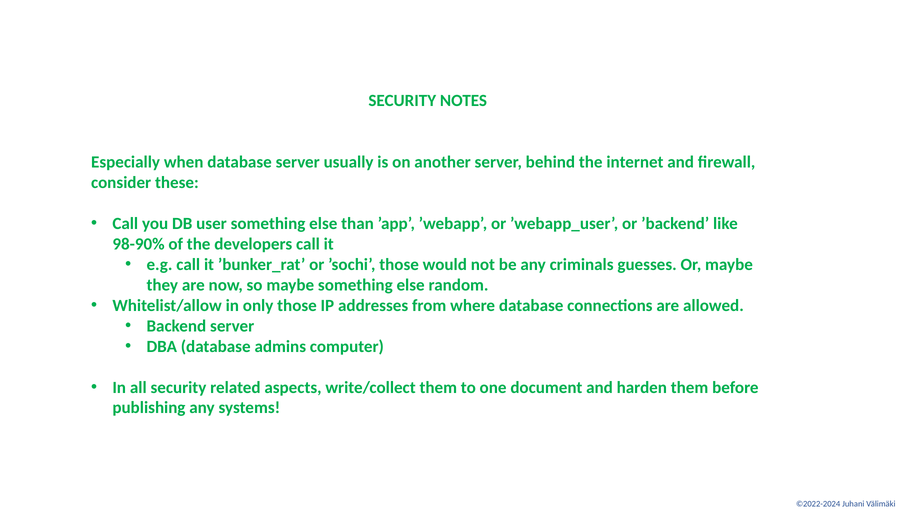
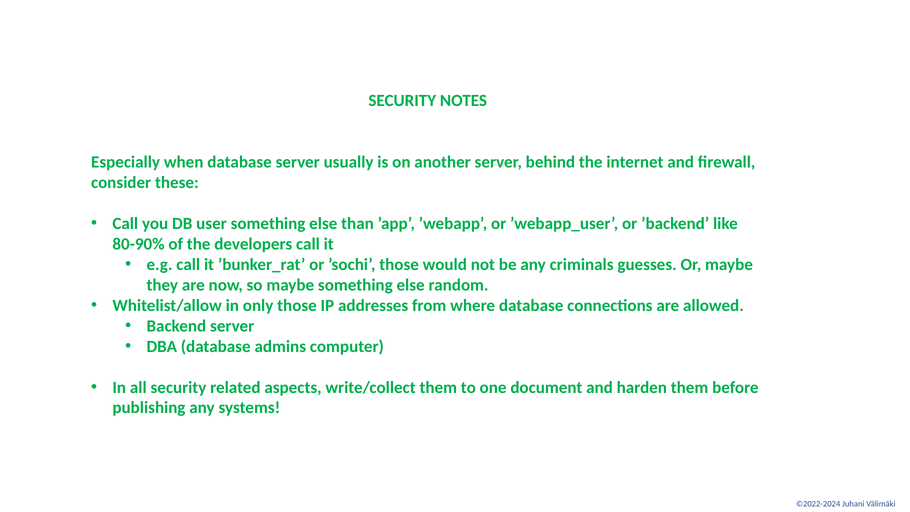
98-90%: 98-90% -> 80-90%
